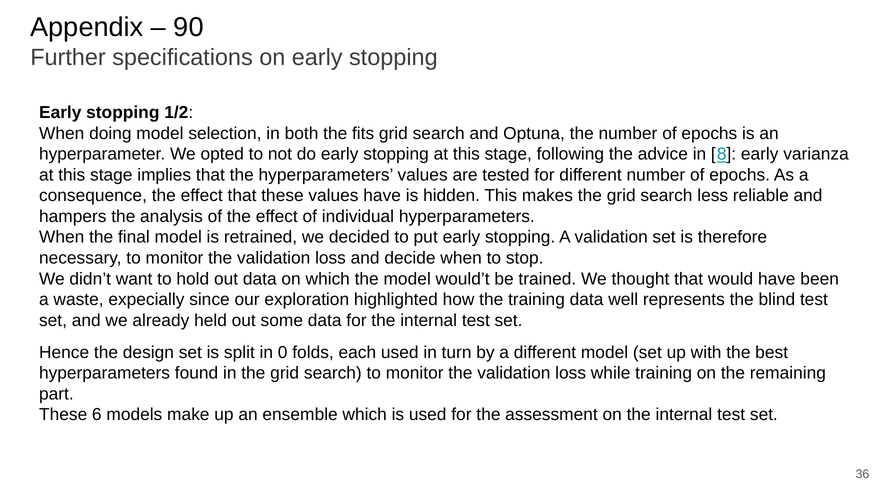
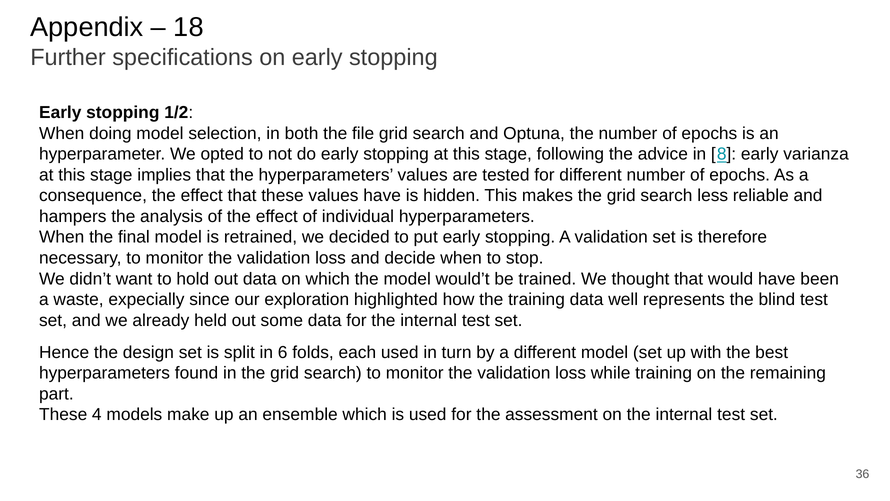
90: 90 -> 18
fits: fits -> file
0: 0 -> 6
6: 6 -> 4
